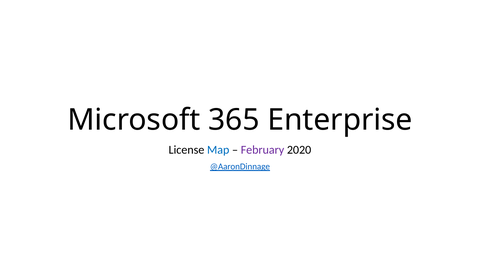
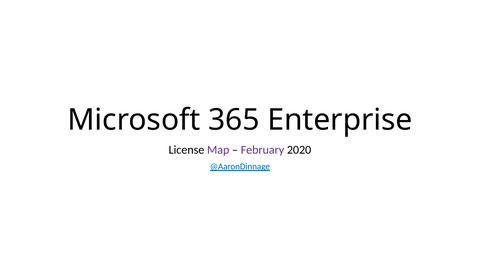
Map colour: blue -> purple
